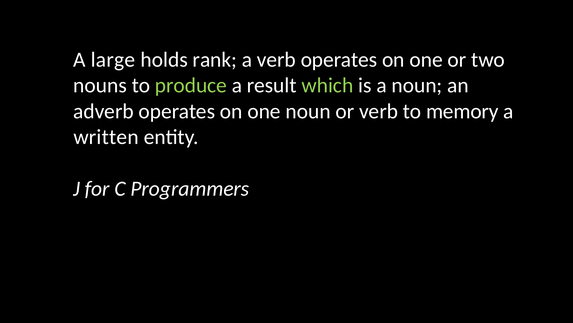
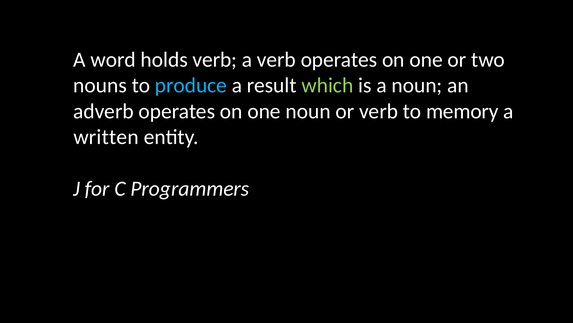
large: large -> word
holds rank: rank -> verb
produce colour: light green -> light blue
